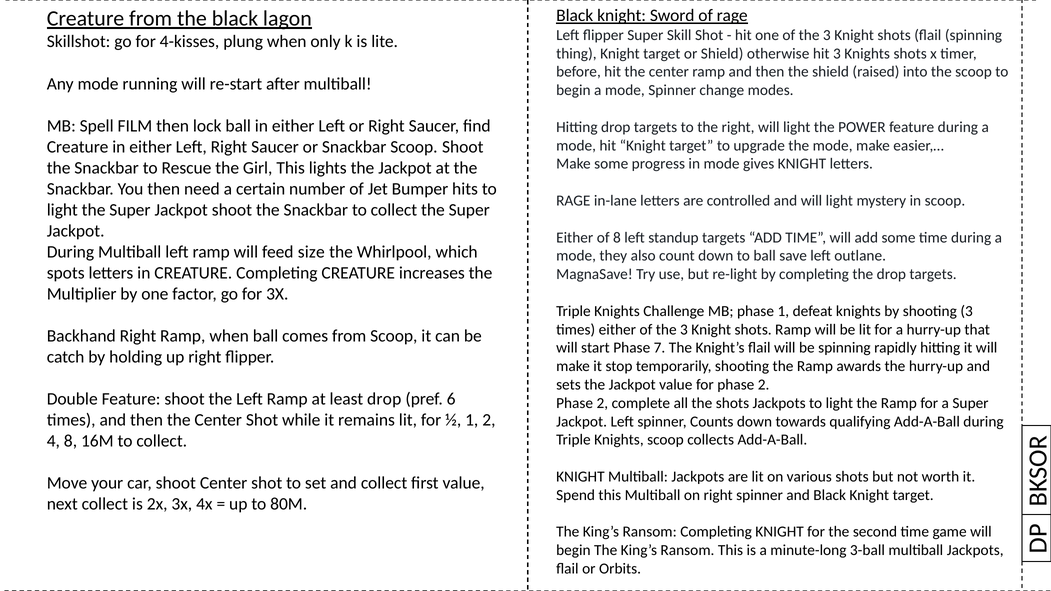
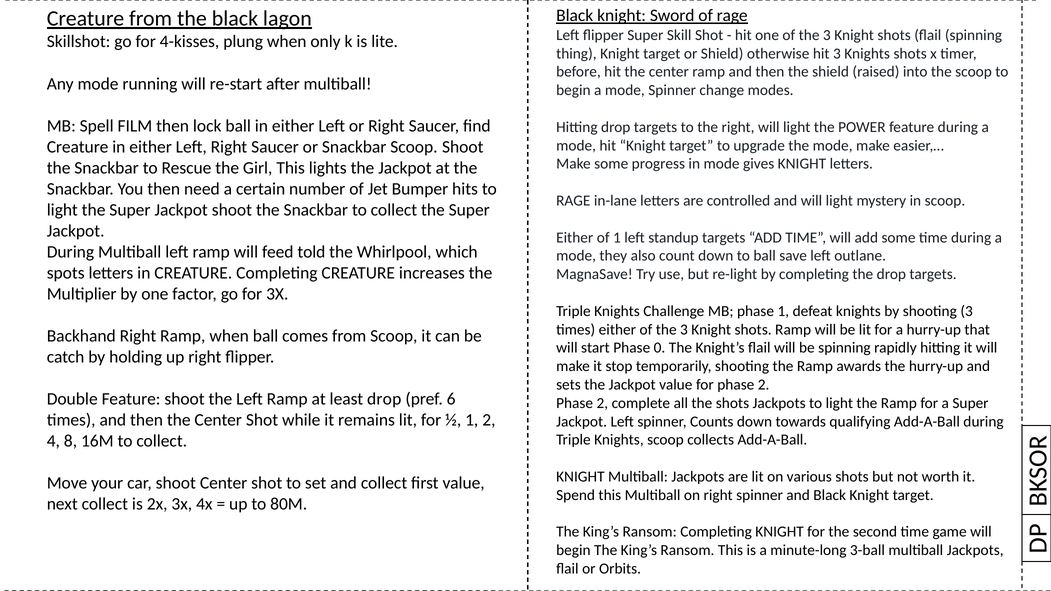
of 8: 8 -> 1
size: size -> told
7: 7 -> 0
